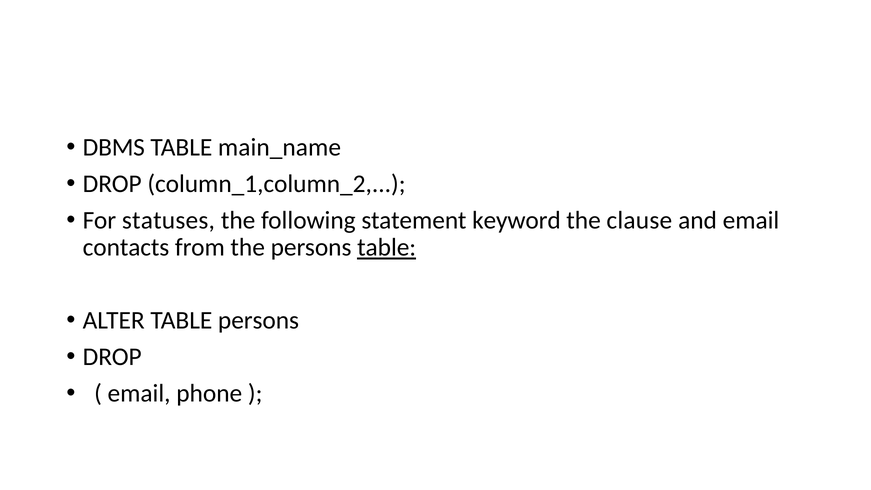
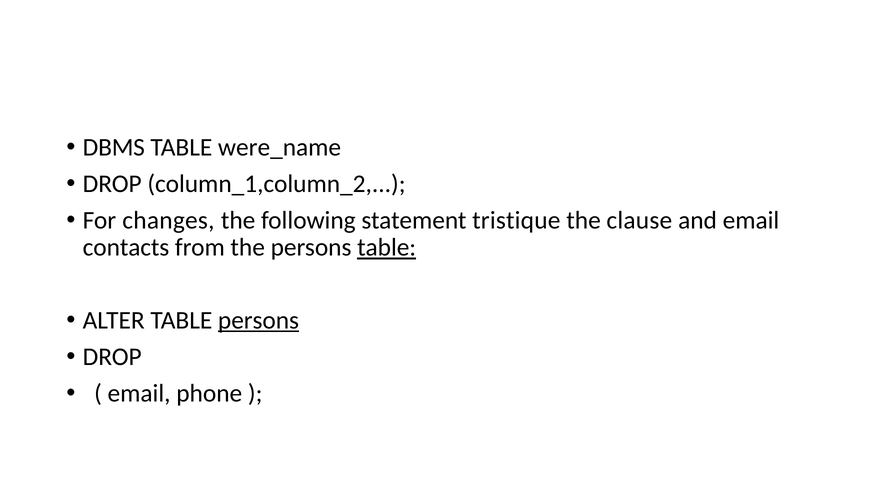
main_name: main_name -> were_name
statuses: statuses -> changes
keyword: keyword -> tristique
persons at (258, 320) underline: none -> present
